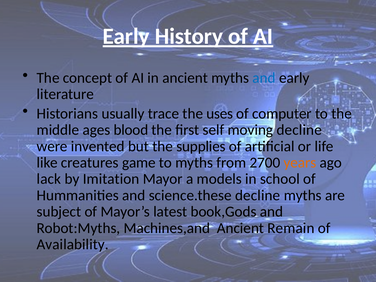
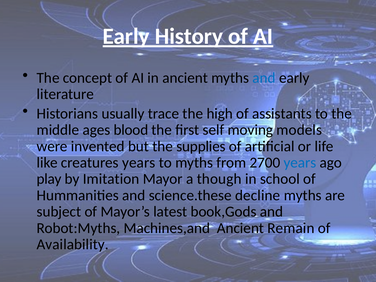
uses: uses -> high
computer: computer -> assistants
moving decline: decline -> models
creatures game: game -> years
years at (300, 163) colour: orange -> blue
lack: lack -> play
models: models -> though
